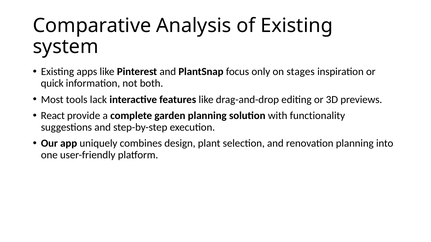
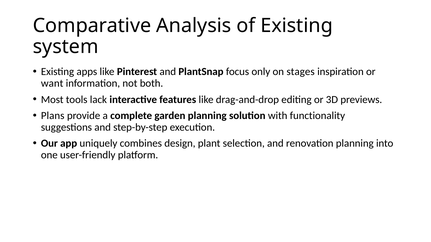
quick: quick -> want
React: React -> Plans
